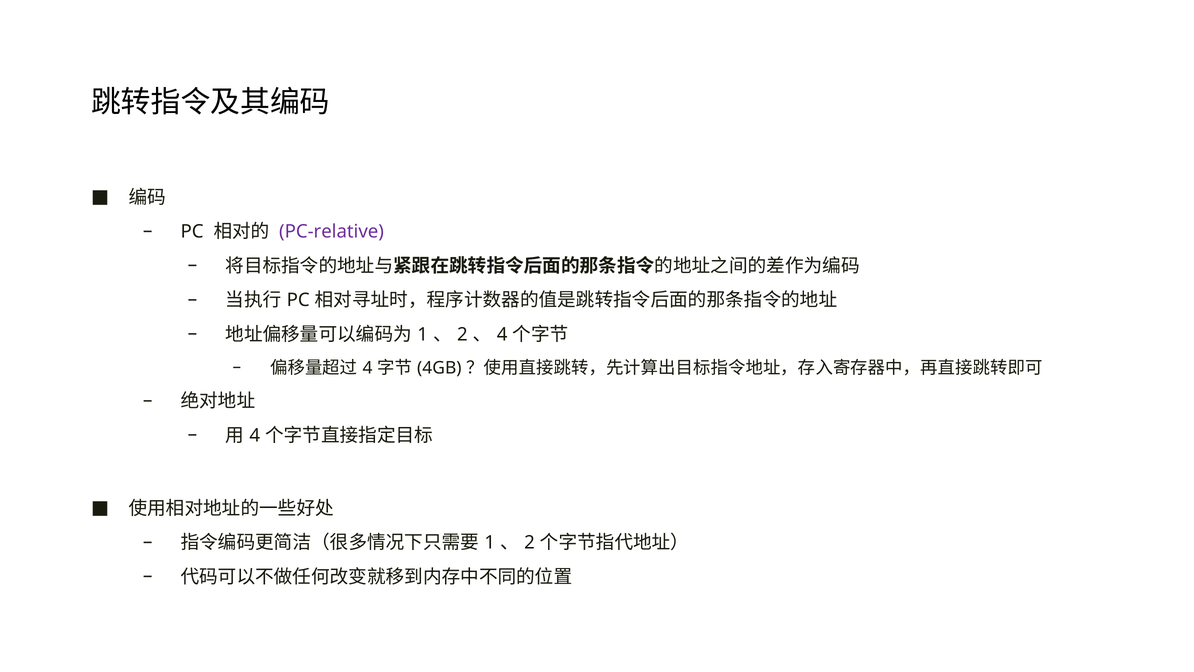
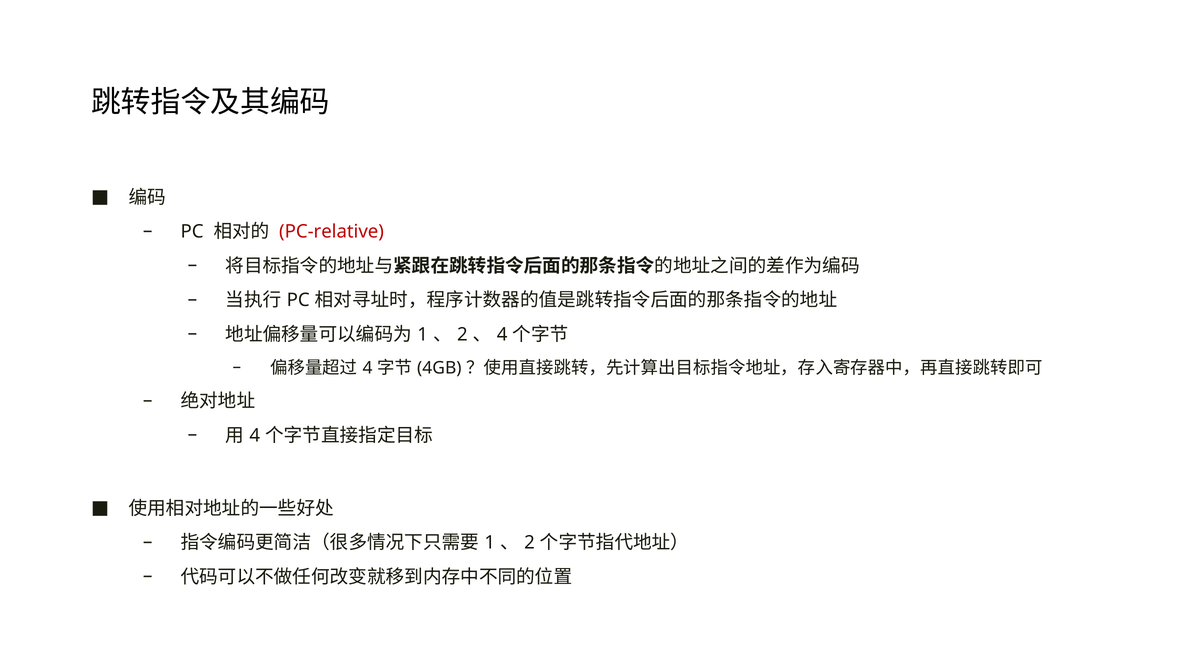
PC-relative colour: purple -> red
